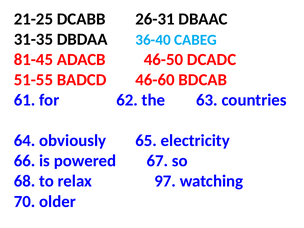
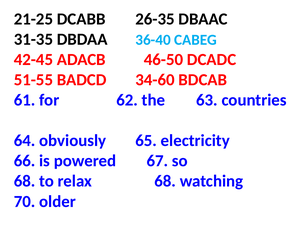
26-31: 26-31 -> 26-35
81-45: 81-45 -> 42-45
46-60: 46-60 -> 34-60
relax 97: 97 -> 68
